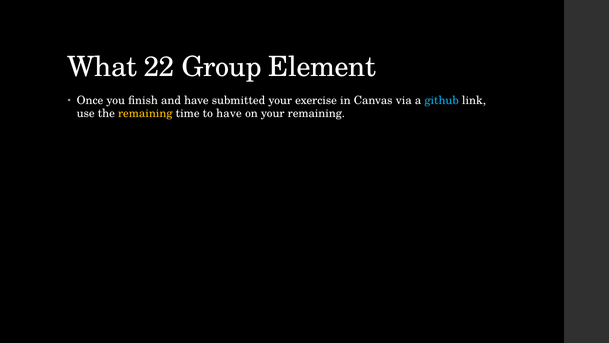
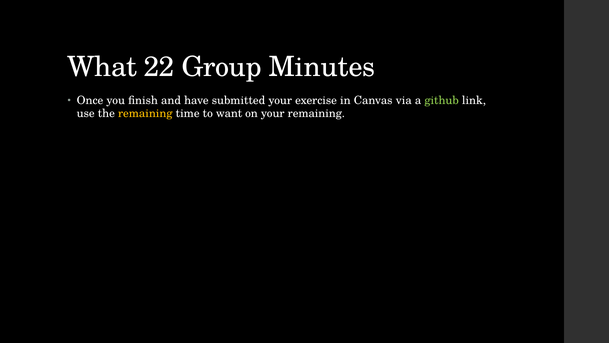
Element: Element -> Minutes
github colour: light blue -> light green
to have: have -> want
